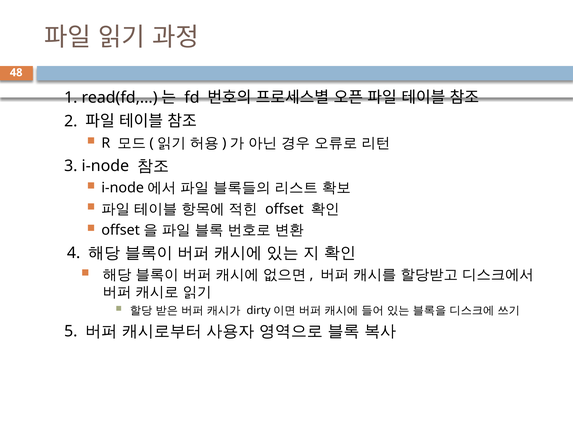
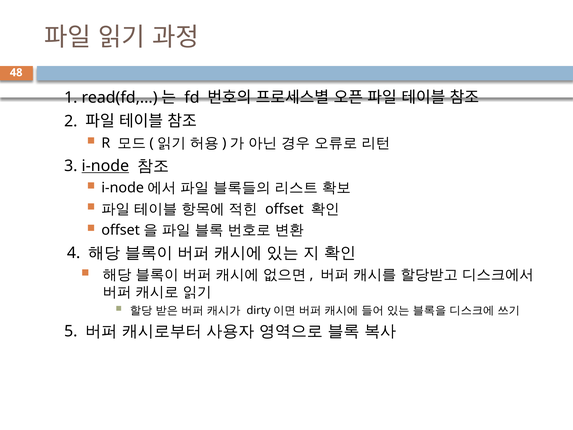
i-node underline: none -> present
